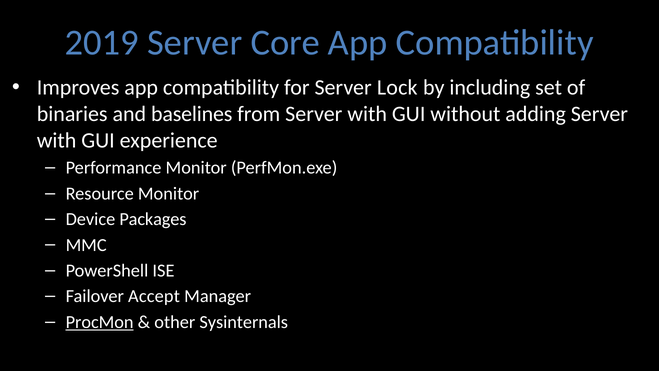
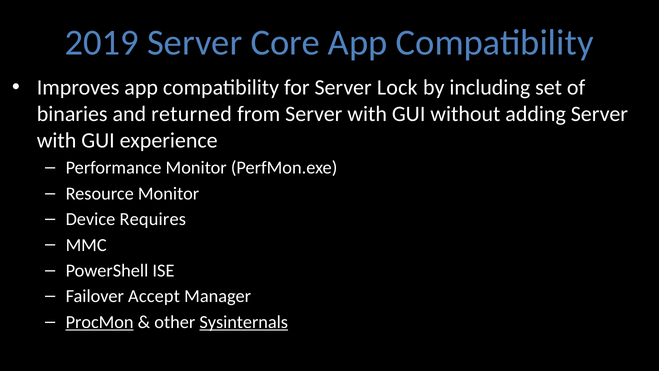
baselines: baselines -> returned
Packages: Packages -> Requires
Sysinternals underline: none -> present
